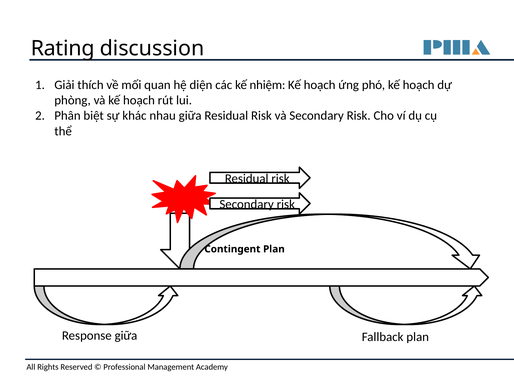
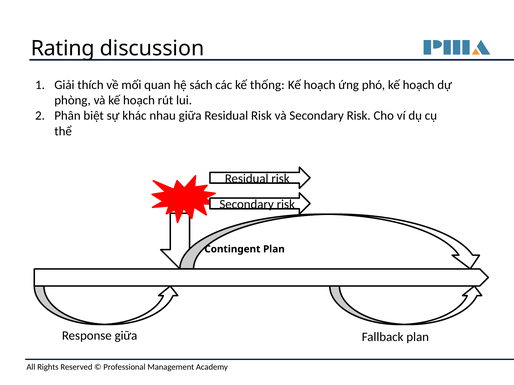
diện: diện -> sách
nhiệm: nhiệm -> thống
